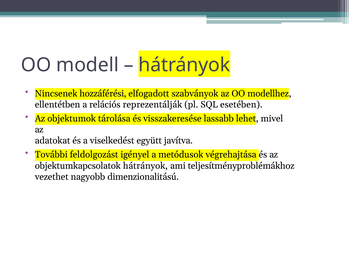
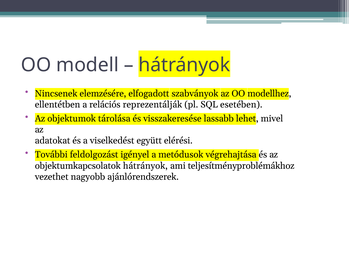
hozzáférési: hozzáférési -> elemzésére
javítva: javítva -> elérési
dimenzionalitású: dimenzionalitású -> ajánlórendszerek
